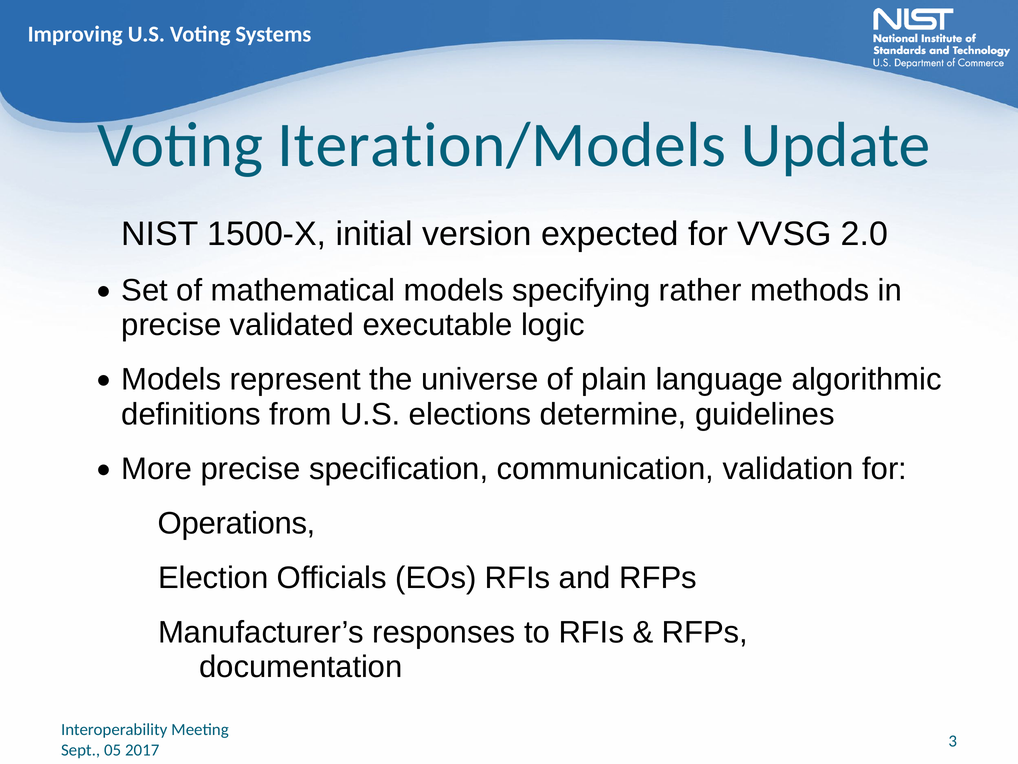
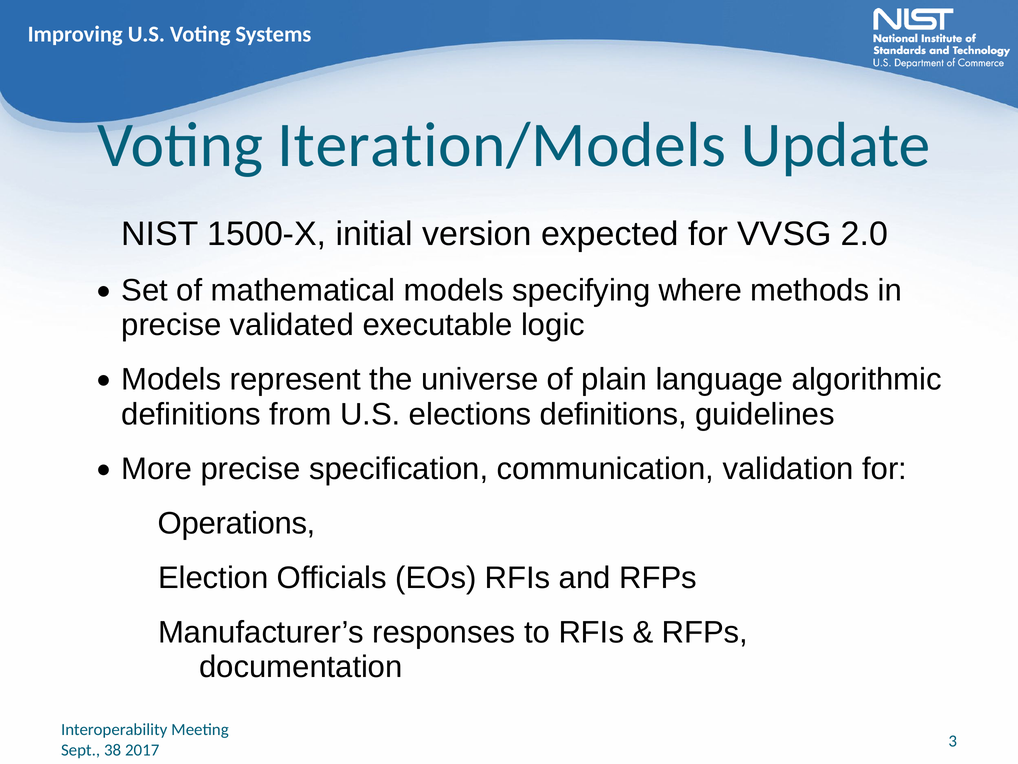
rather: rather -> where
elections determine: determine -> definitions
05: 05 -> 38
